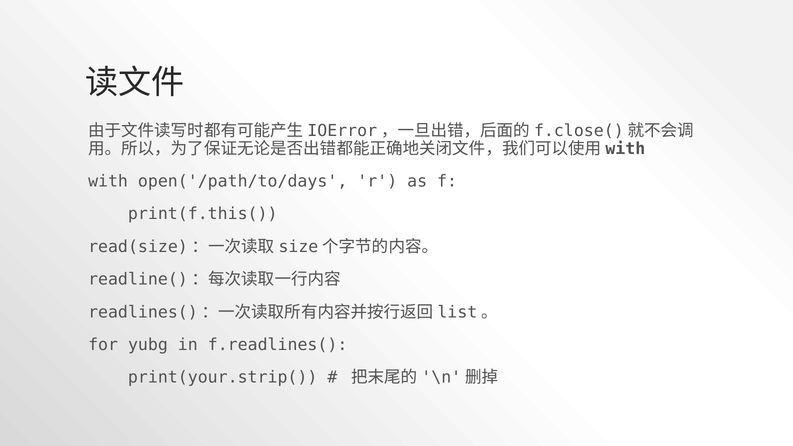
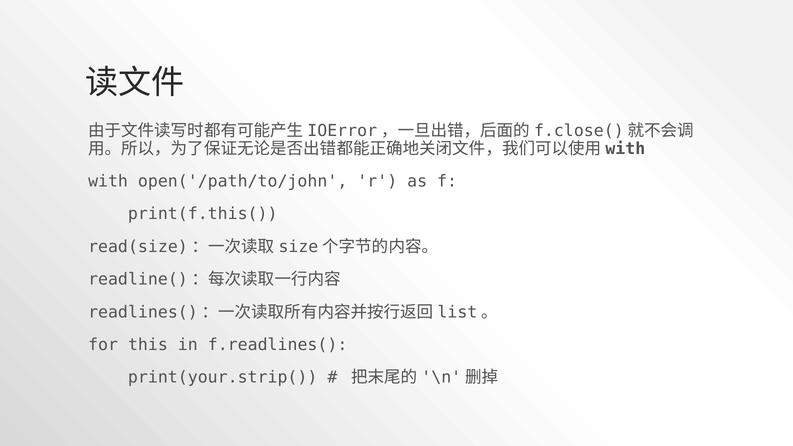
open('/path/to/days: open('/path/to/days -> open('/path/to/john
yubg: yubg -> this
